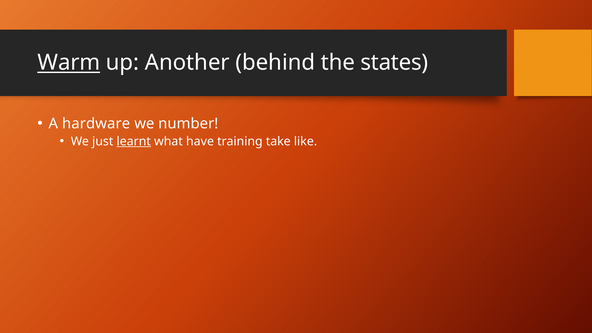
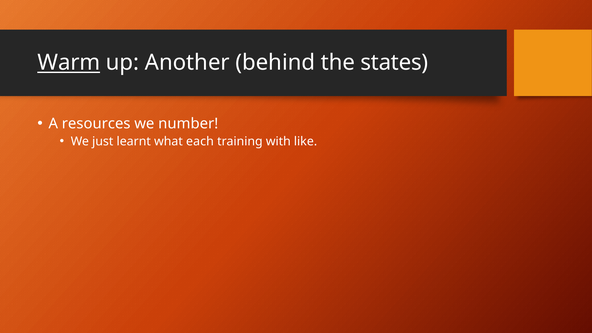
hardware: hardware -> resources
learnt underline: present -> none
have: have -> each
take: take -> with
